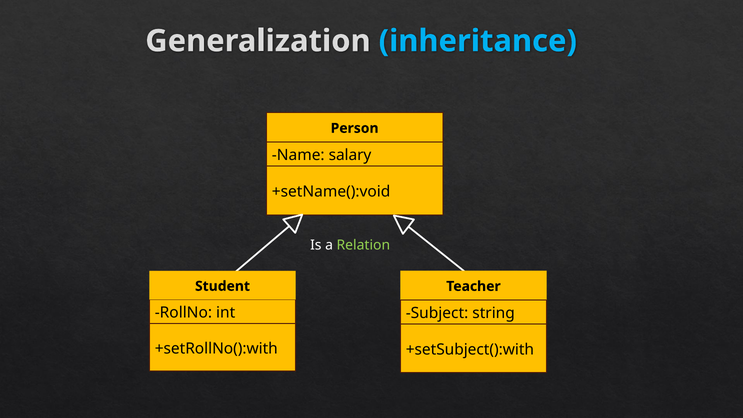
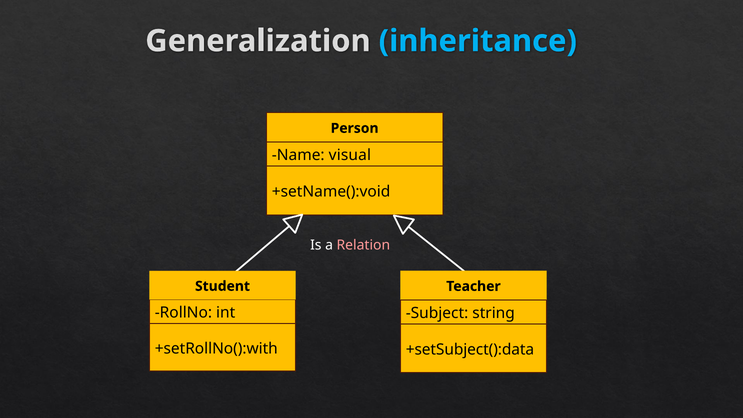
salary: salary -> visual
Relation colour: light green -> pink
+setSubject():with: +setSubject():with -> +setSubject():data
